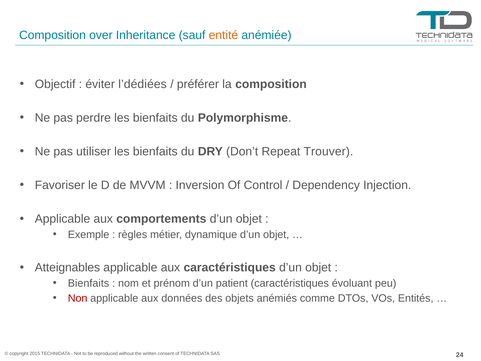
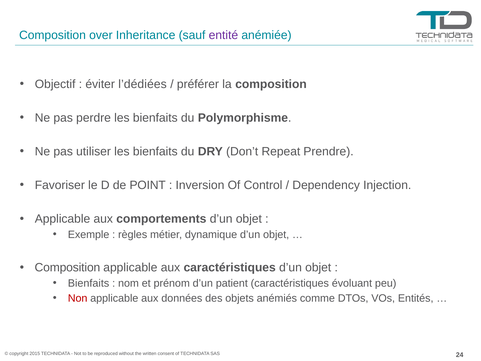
entité colour: orange -> purple
Trouver: Trouver -> Prendre
MVVM: MVVM -> POINT
Atteignables at (67, 267): Atteignables -> Composition
